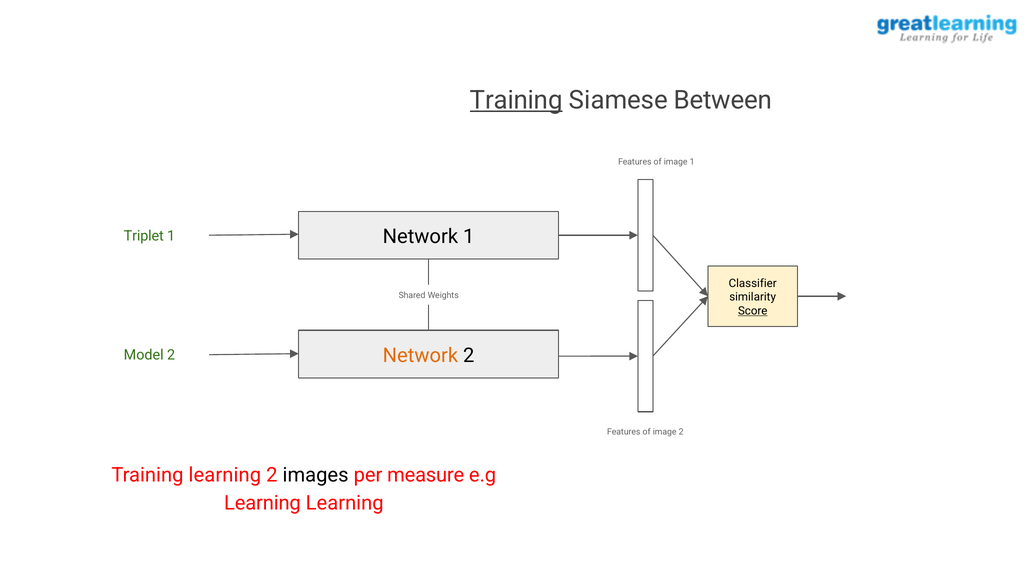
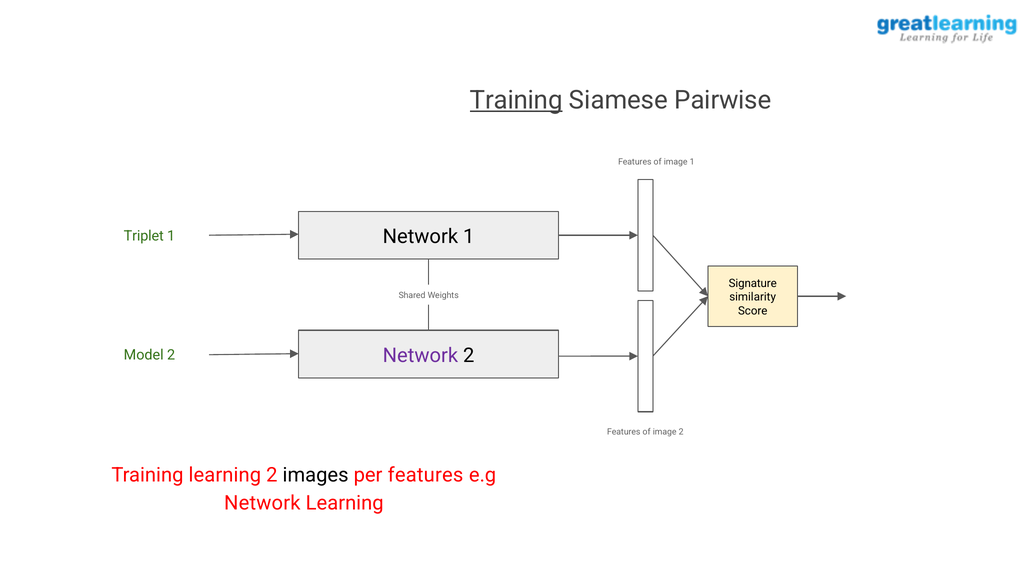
Between: Between -> Pairwise
Classifier: Classifier -> Signature
Score underline: present -> none
Network at (420, 355) colour: orange -> purple
per measure: measure -> features
Learning at (262, 503): Learning -> Network
